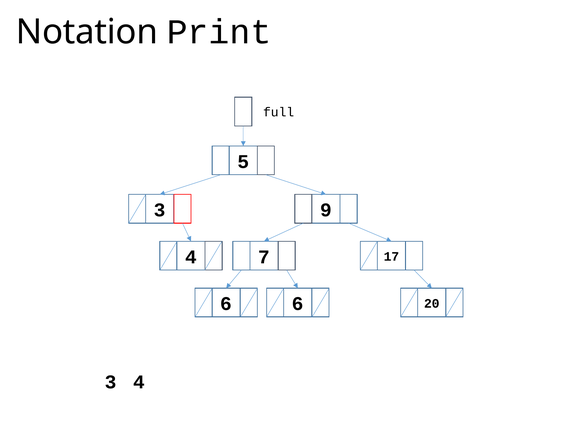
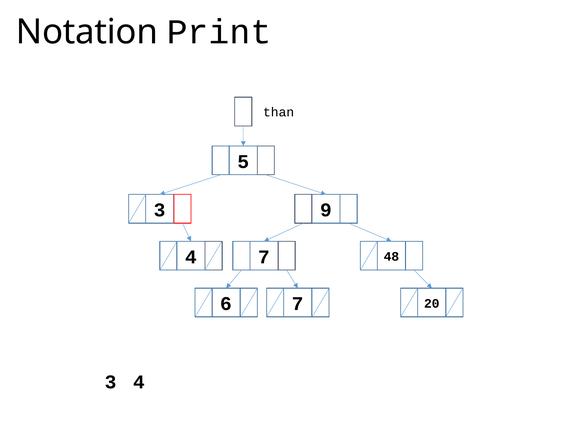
full: full -> than
17: 17 -> 48
6 6: 6 -> 7
